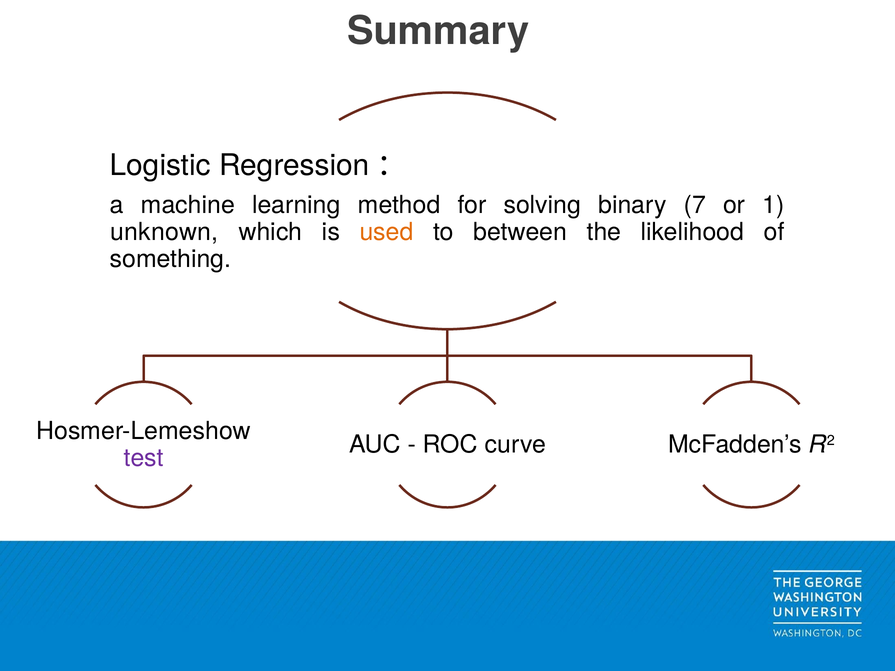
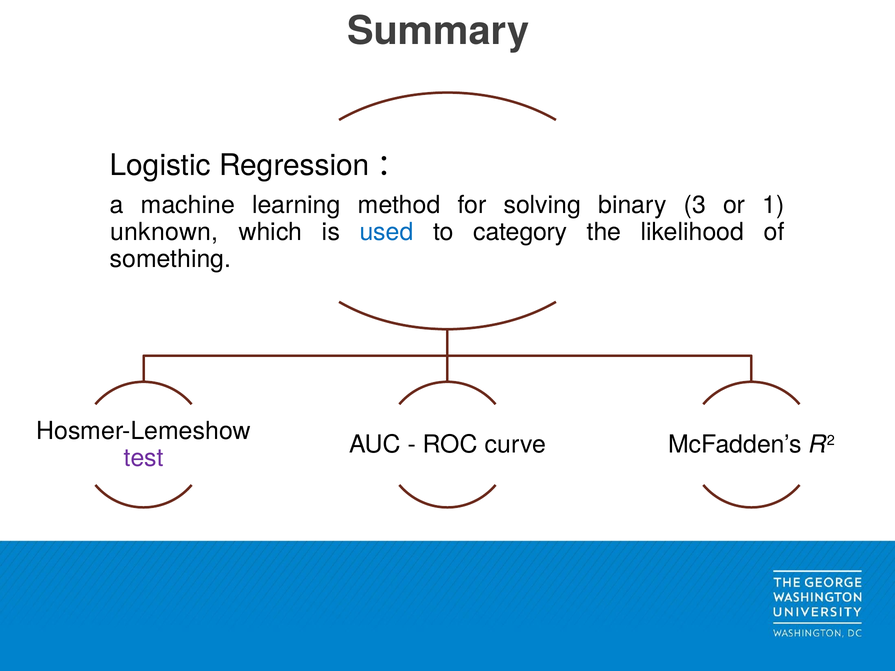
7: 7 -> 3
used colour: orange -> blue
between: between -> category
